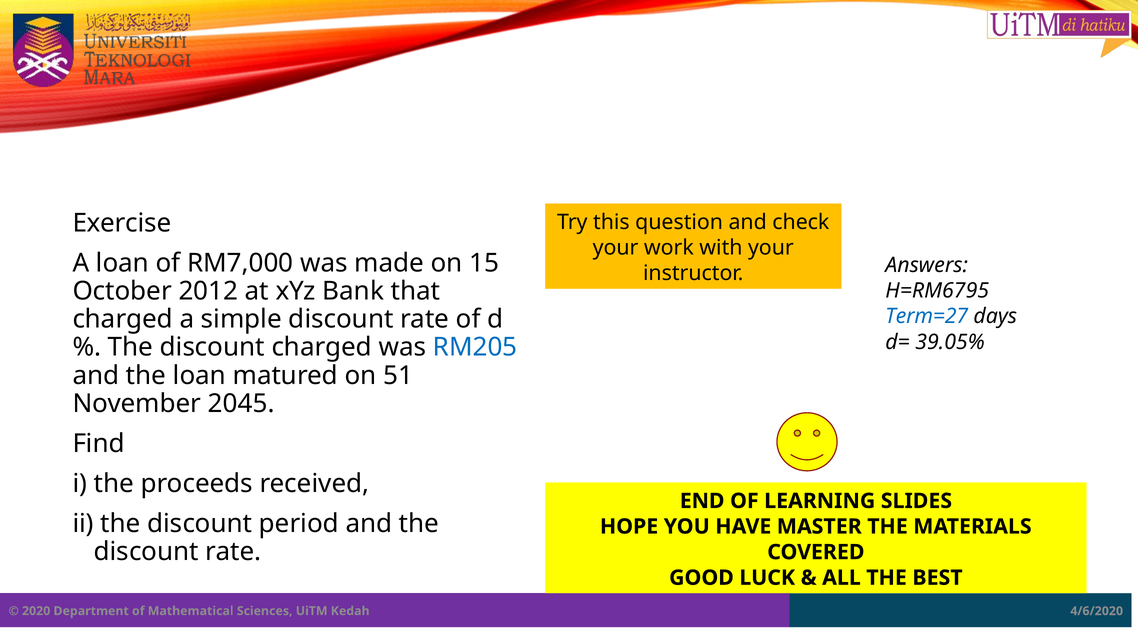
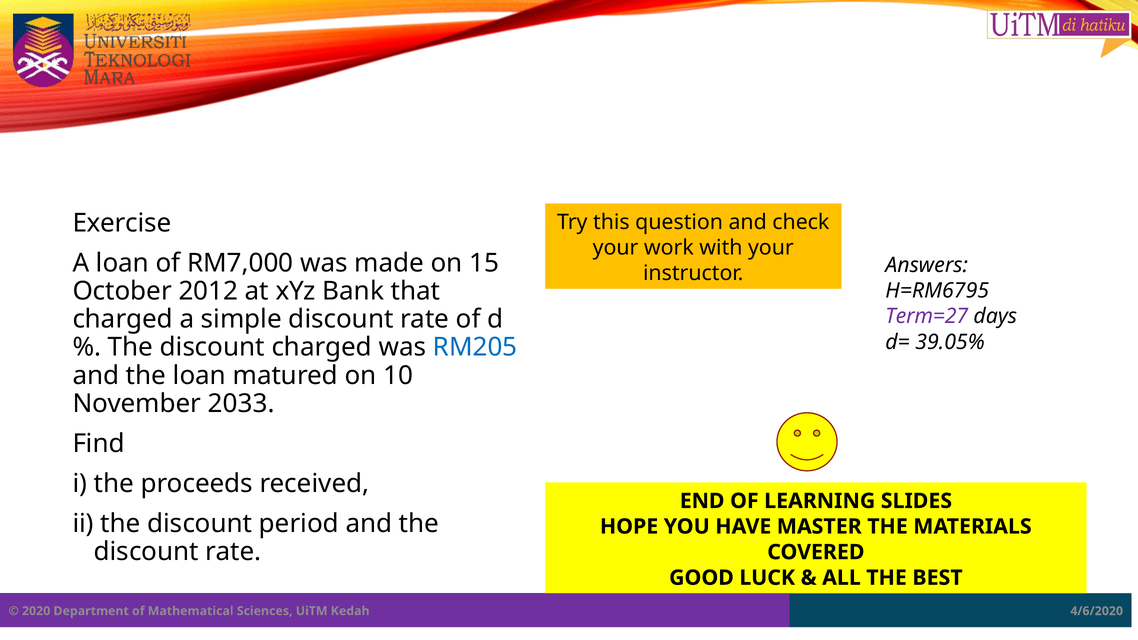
Term=27 colour: blue -> purple
51: 51 -> 10
2045: 2045 -> 2033
